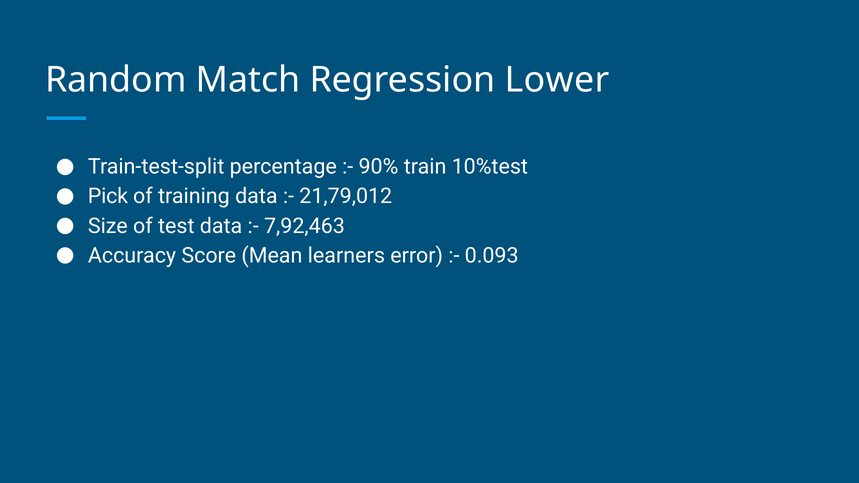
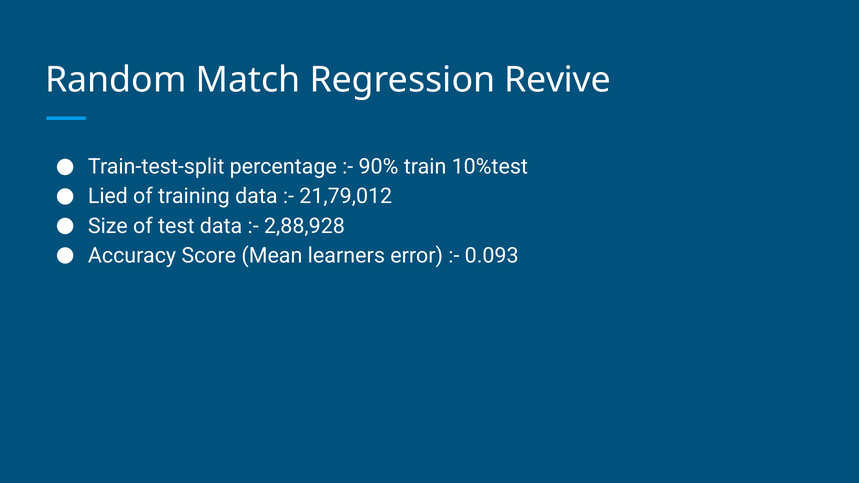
Lower: Lower -> Revive
Pick: Pick -> Lied
7,92,463: 7,92,463 -> 2,88,928
